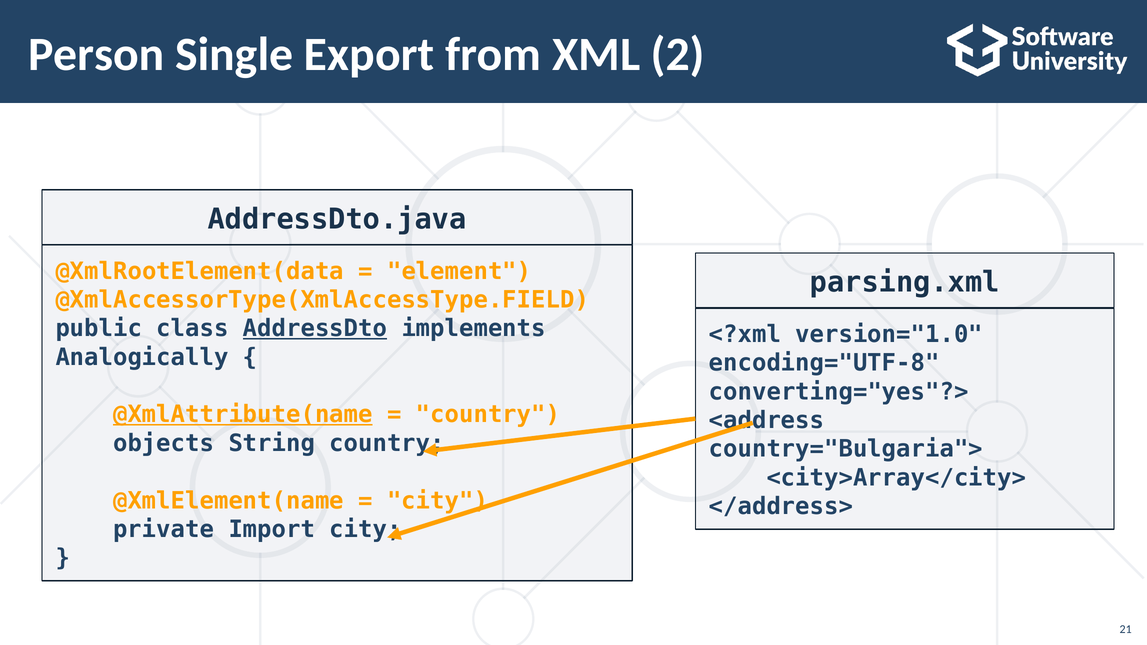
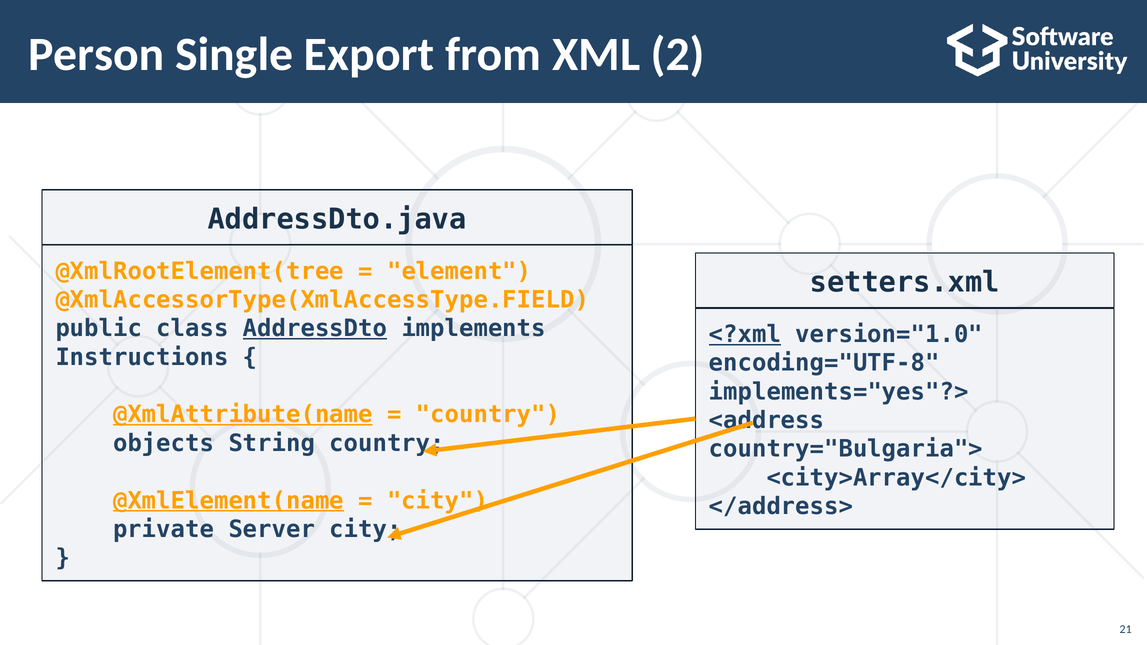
@XmlRootElement(data: @XmlRootElement(data -> @XmlRootElement(tree
parsing.xml: parsing.xml -> setters.xml
<?xml underline: none -> present
Analogically: Analogically -> Instructions
converting="yes"?>: converting="yes"?> -> implements="yes"?>
@XmlElement(name underline: none -> present
Import: Import -> Server
